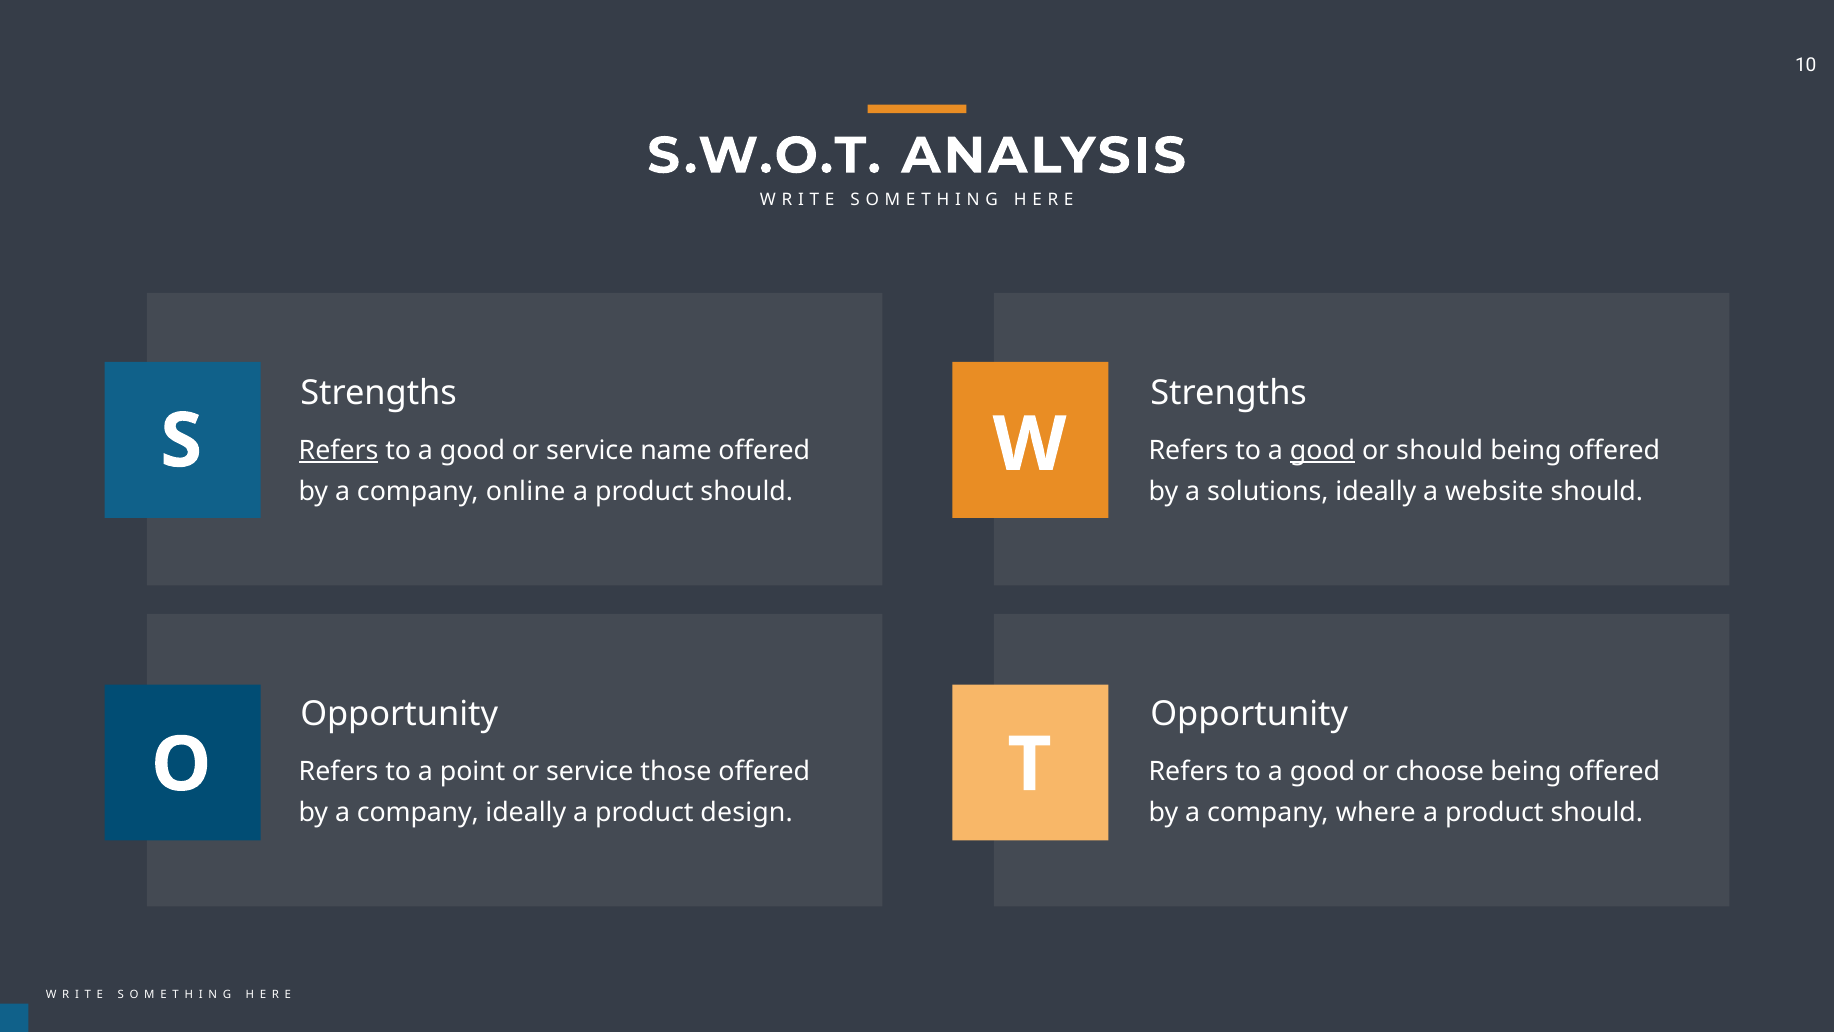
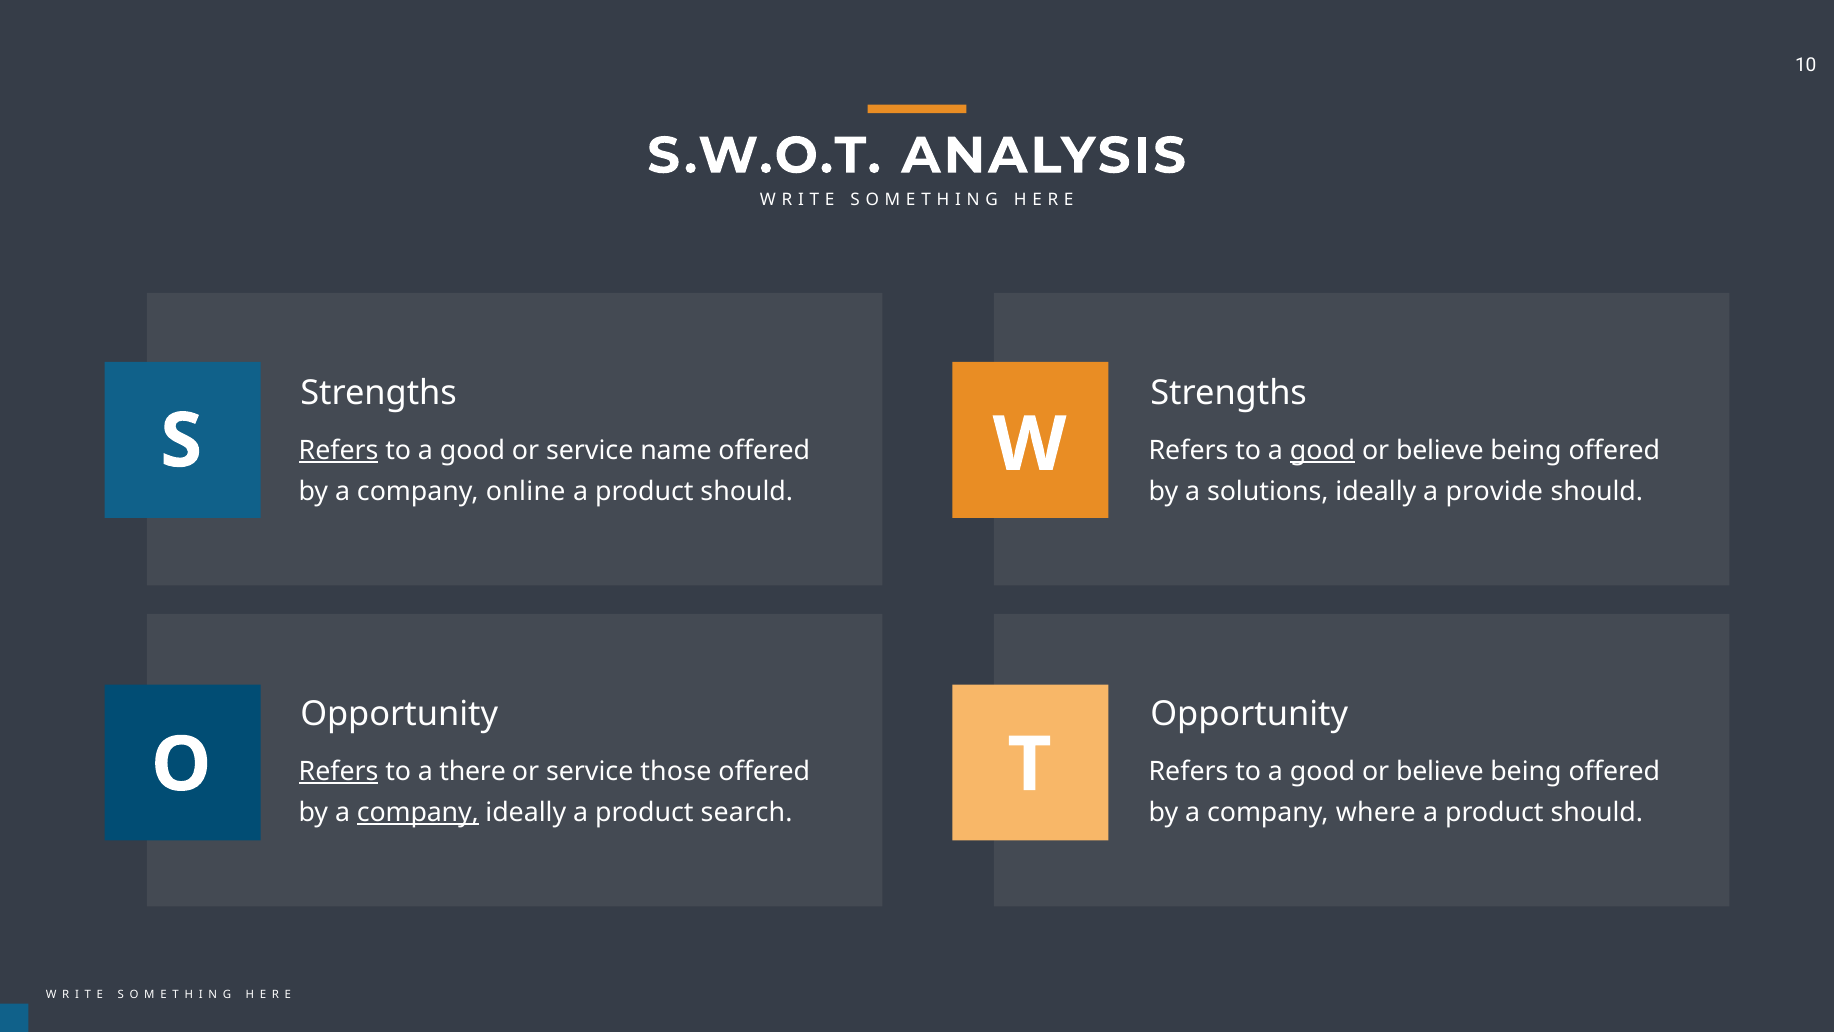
should at (1440, 451): should -> believe
website: website -> provide
Refers at (339, 772) underline: none -> present
point: point -> there
choose at (1440, 772): choose -> believe
company at (418, 813) underline: none -> present
design: design -> search
